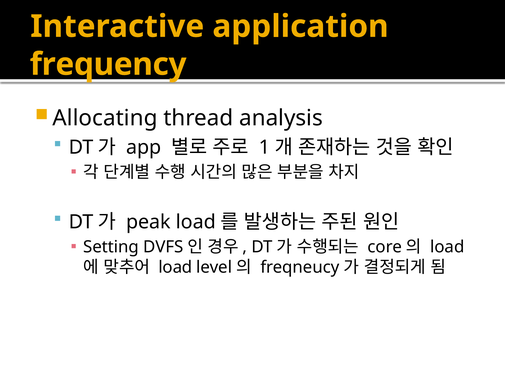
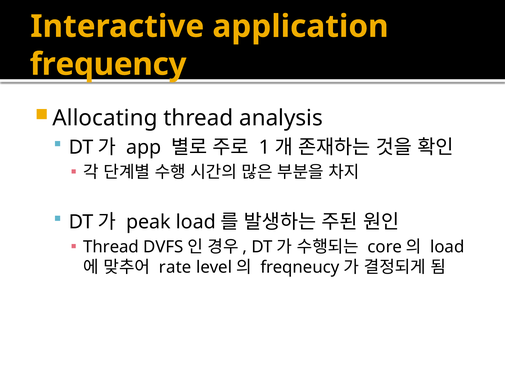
Setting at (111, 247): Setting -> Thread
load at (175, 267): load -> rate
